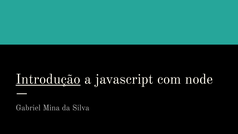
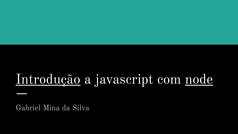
node underline: none -> present
